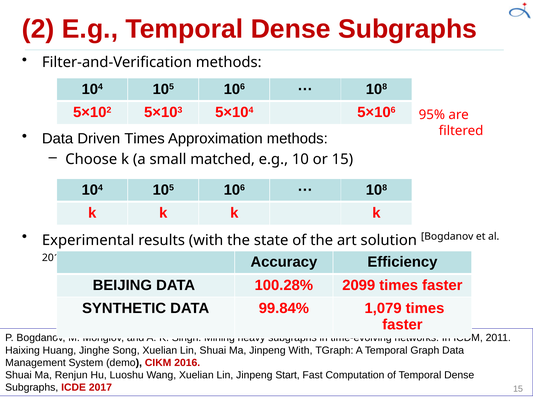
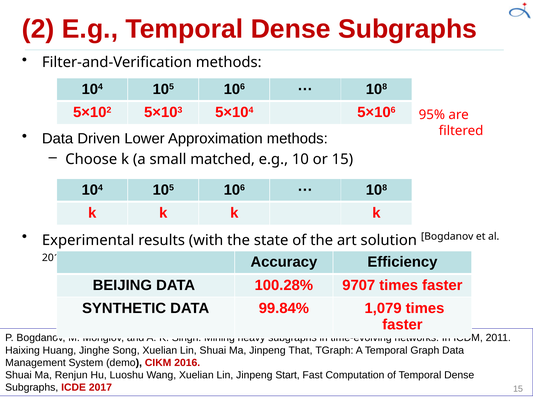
Driven Times: Times -> Lower
2099: 2099 -> 9707
Jinpeng With: With -> That
